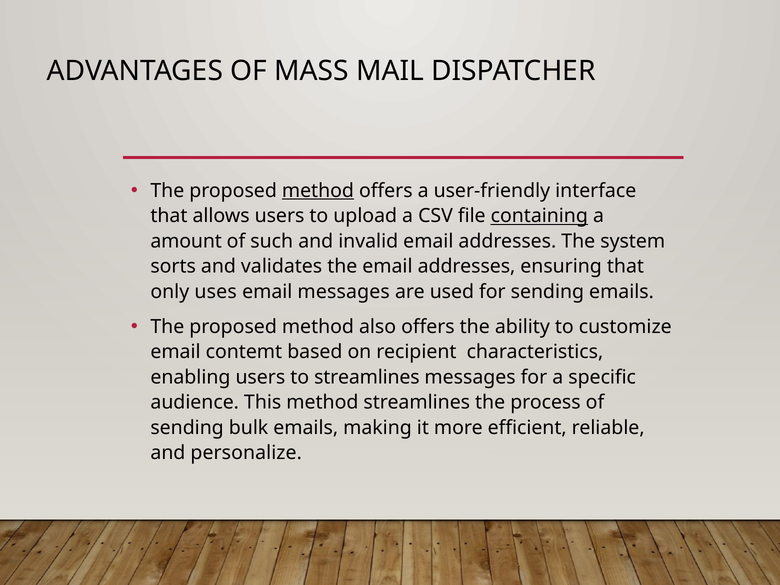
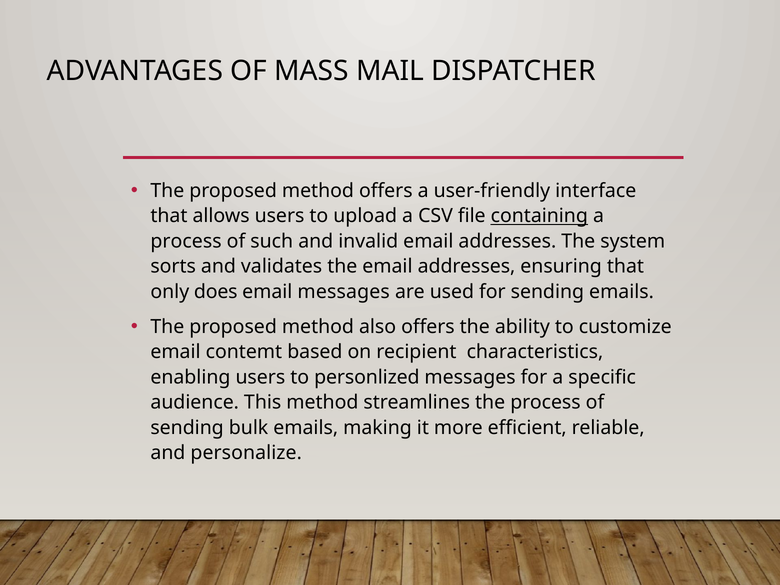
method at (318, 191) underline: present -> none
amount at (186, 241): amount -> process
uses: uses -> does
to streamlines: streamlines -> personlized
